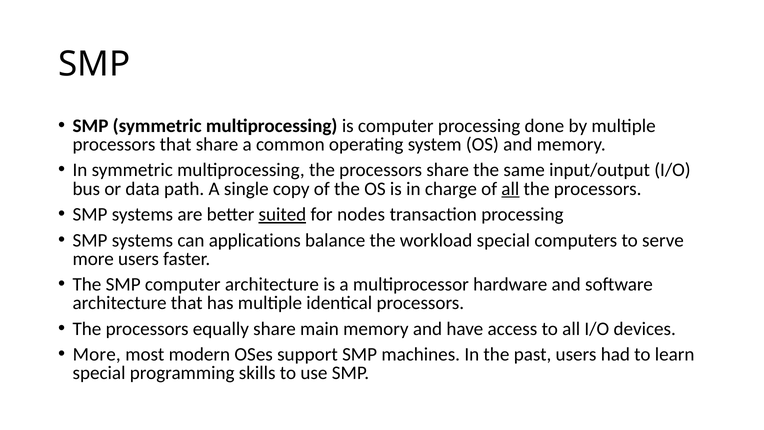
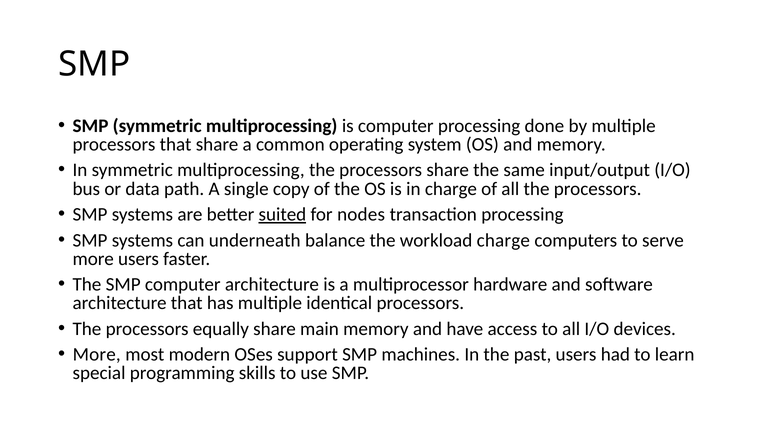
all at (510, 189) underline: present -> none
applications: applications -> underneath
workload special: special -> charge
